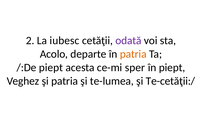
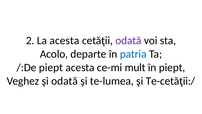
La iubesc: iubesc -> acesta
patria at (133, 54) colour: orange -> blue
sper: sper -> mult
şi patria: patria -> odată
